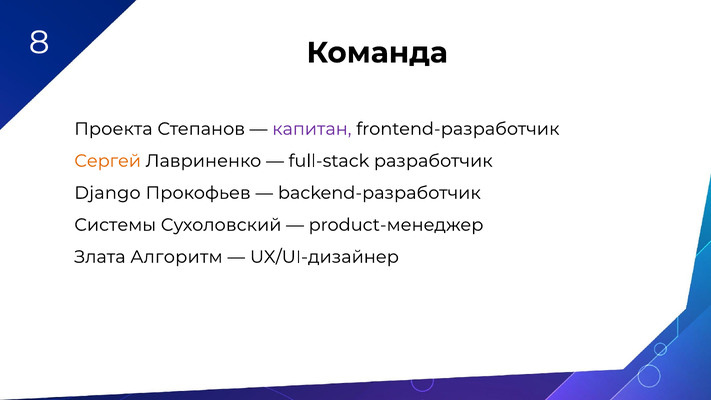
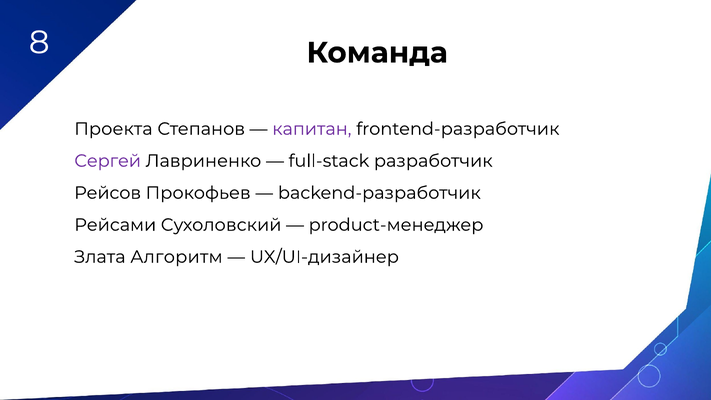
Сергей colour: orange -> purple
Django: Django -> Рейсов
Системы: Системы -> Рейсами
